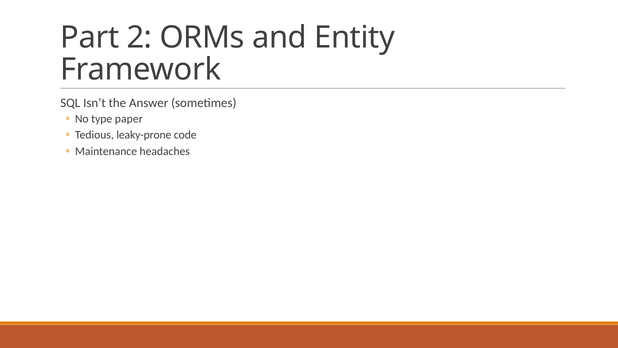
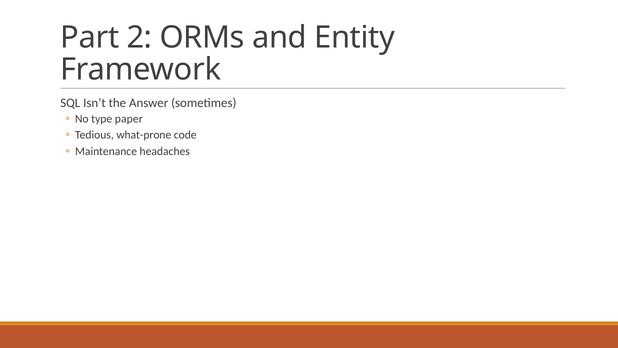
leaky-prone: leaky-prone -> what-prone
